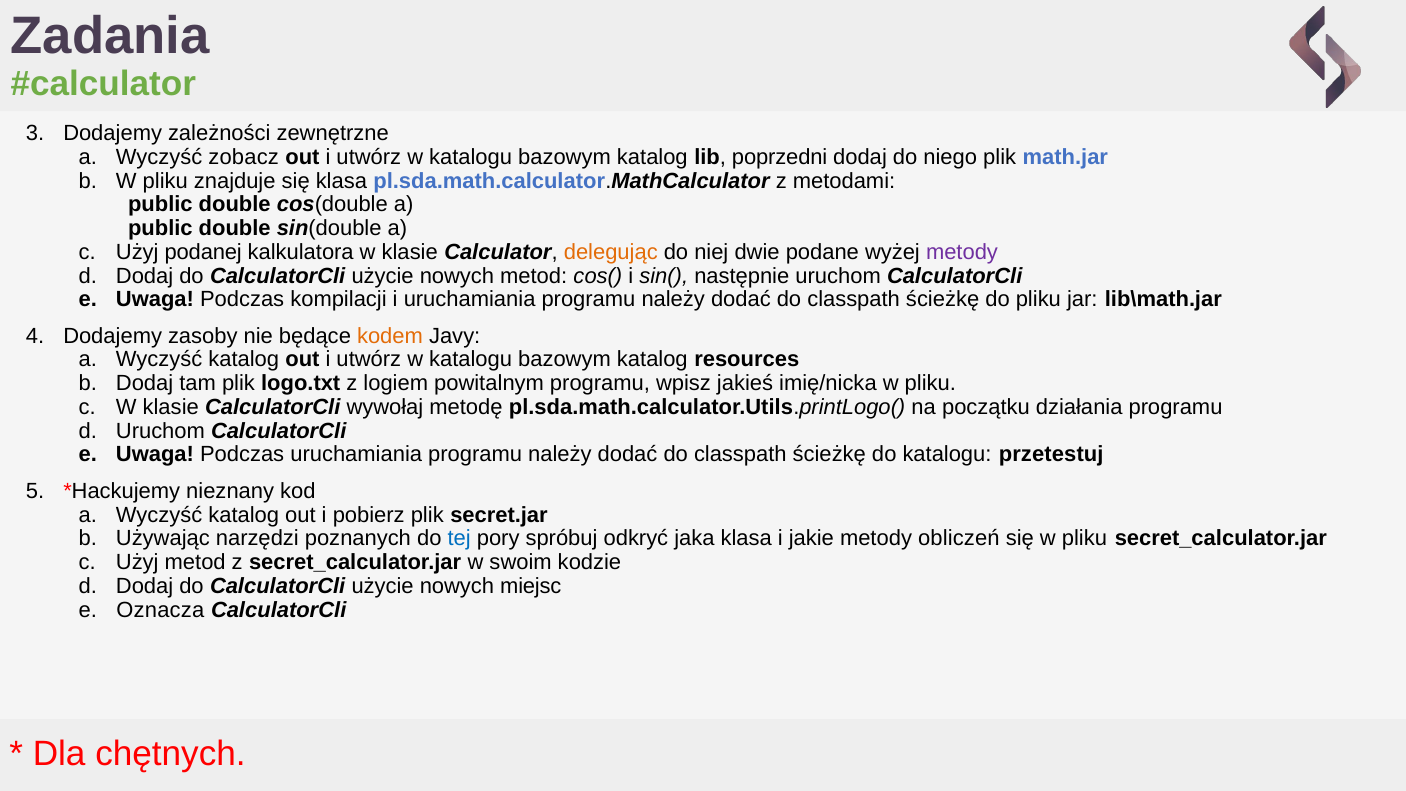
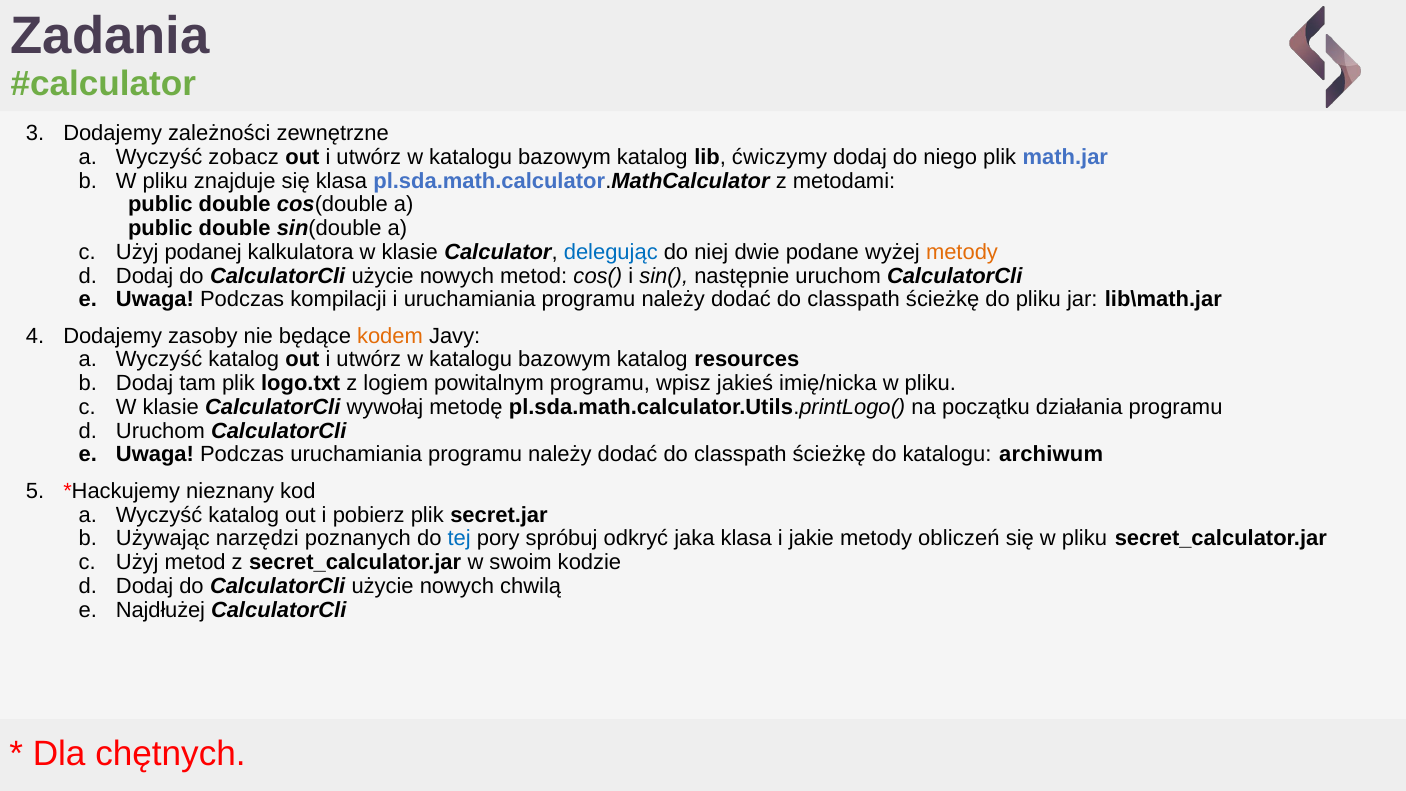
poprzedni: poprzedni -> ćwiczymy
delegując colour: orange -> blue
metody at (962, 252) colour: purple -> orange
przetestuj: przetestuj -> archiwum
miejsc: miejsc -> chwilą
Oznacza: Oznacza -> Najdłużej
